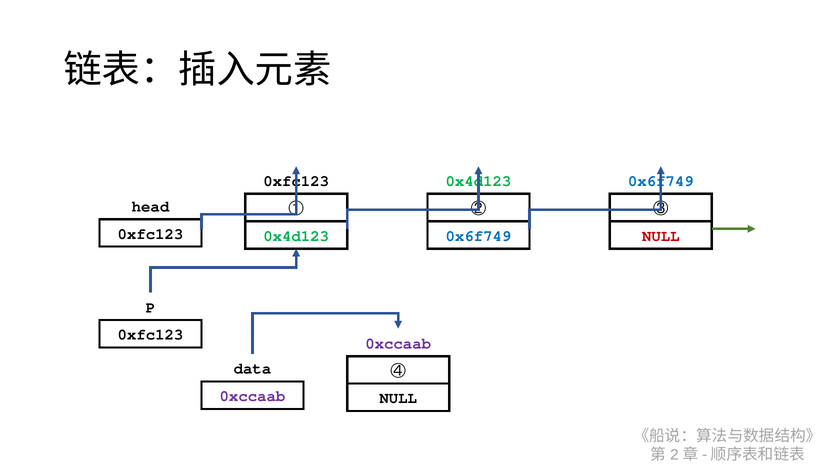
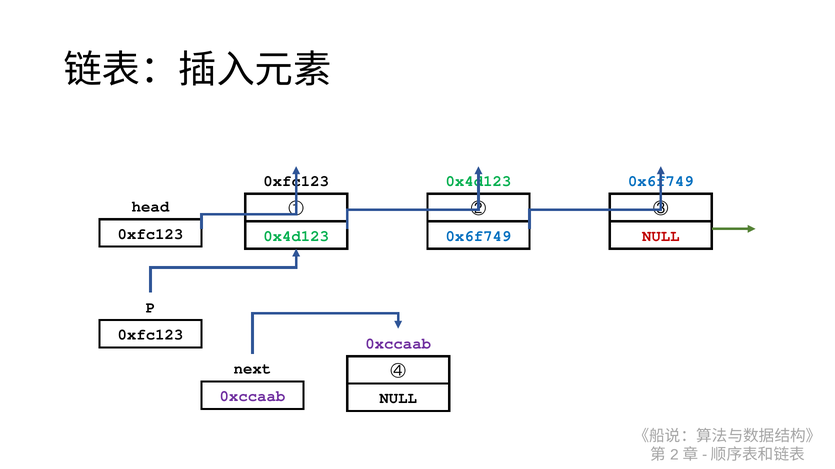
data: data -> next
